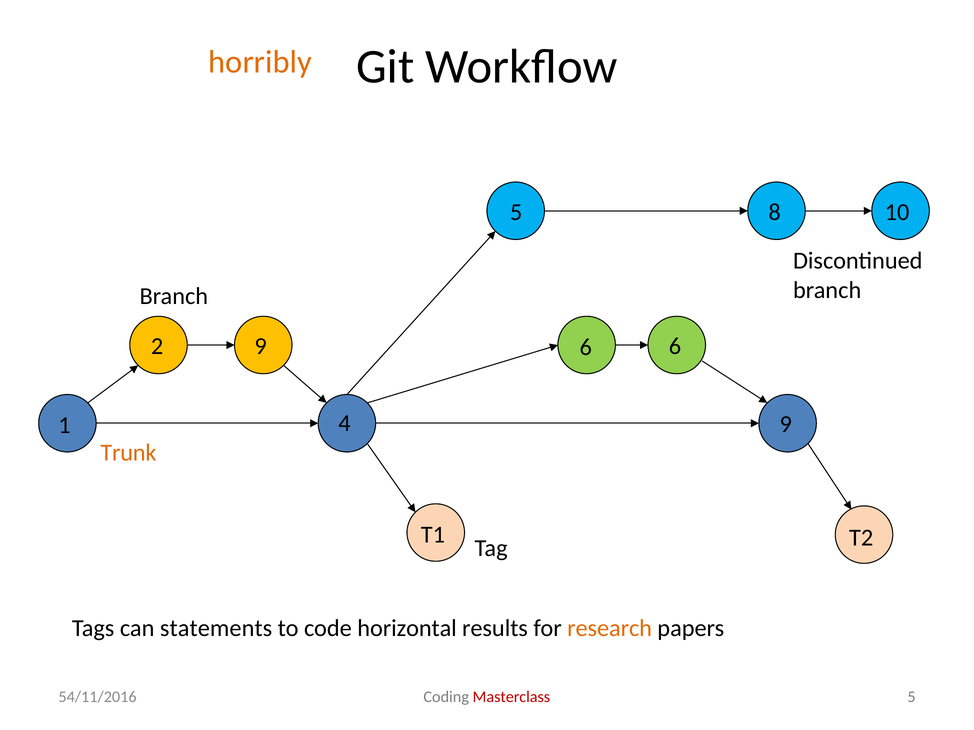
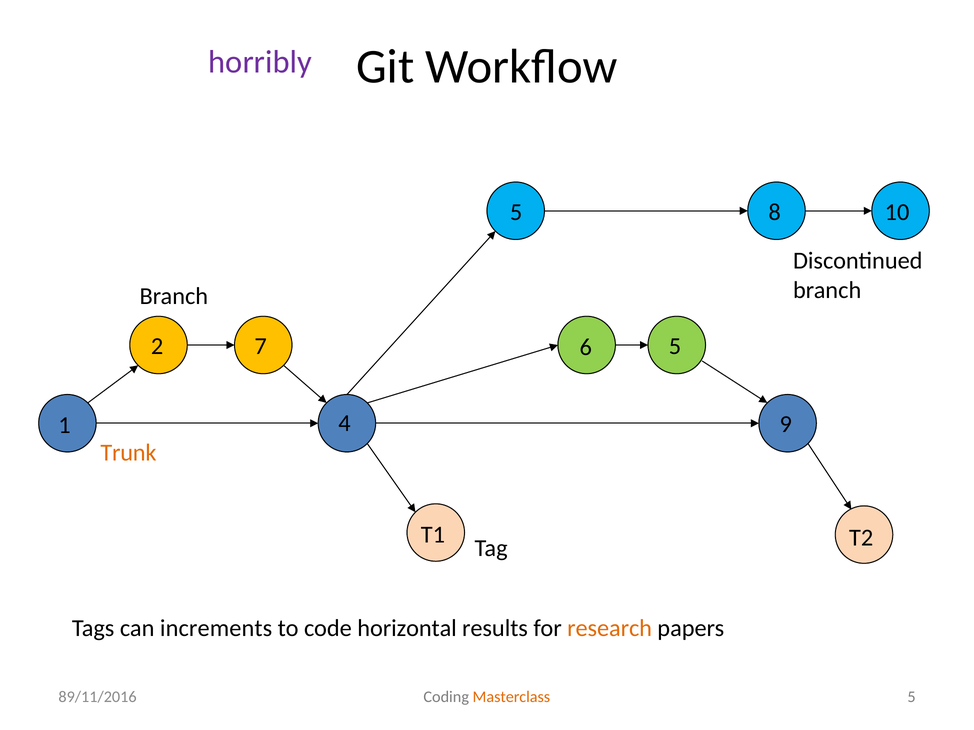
horribly colour: orange -> purple
2 9: 9 -> 7
6 6: 6 -> 5
statements: statements -> increments
54/11/2016: 54/11/2016 -> 89/11/2016
Masterclass colour: red -> orange
